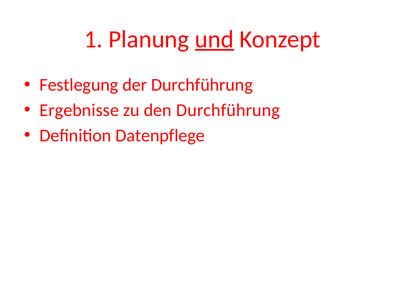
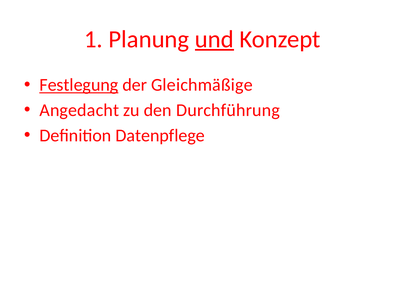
Festlegung underline: none -> present
der Durchführung: Durchführung -> Gleichmäßige
Ergebnisse: Ergebnisse -> Angedacht
